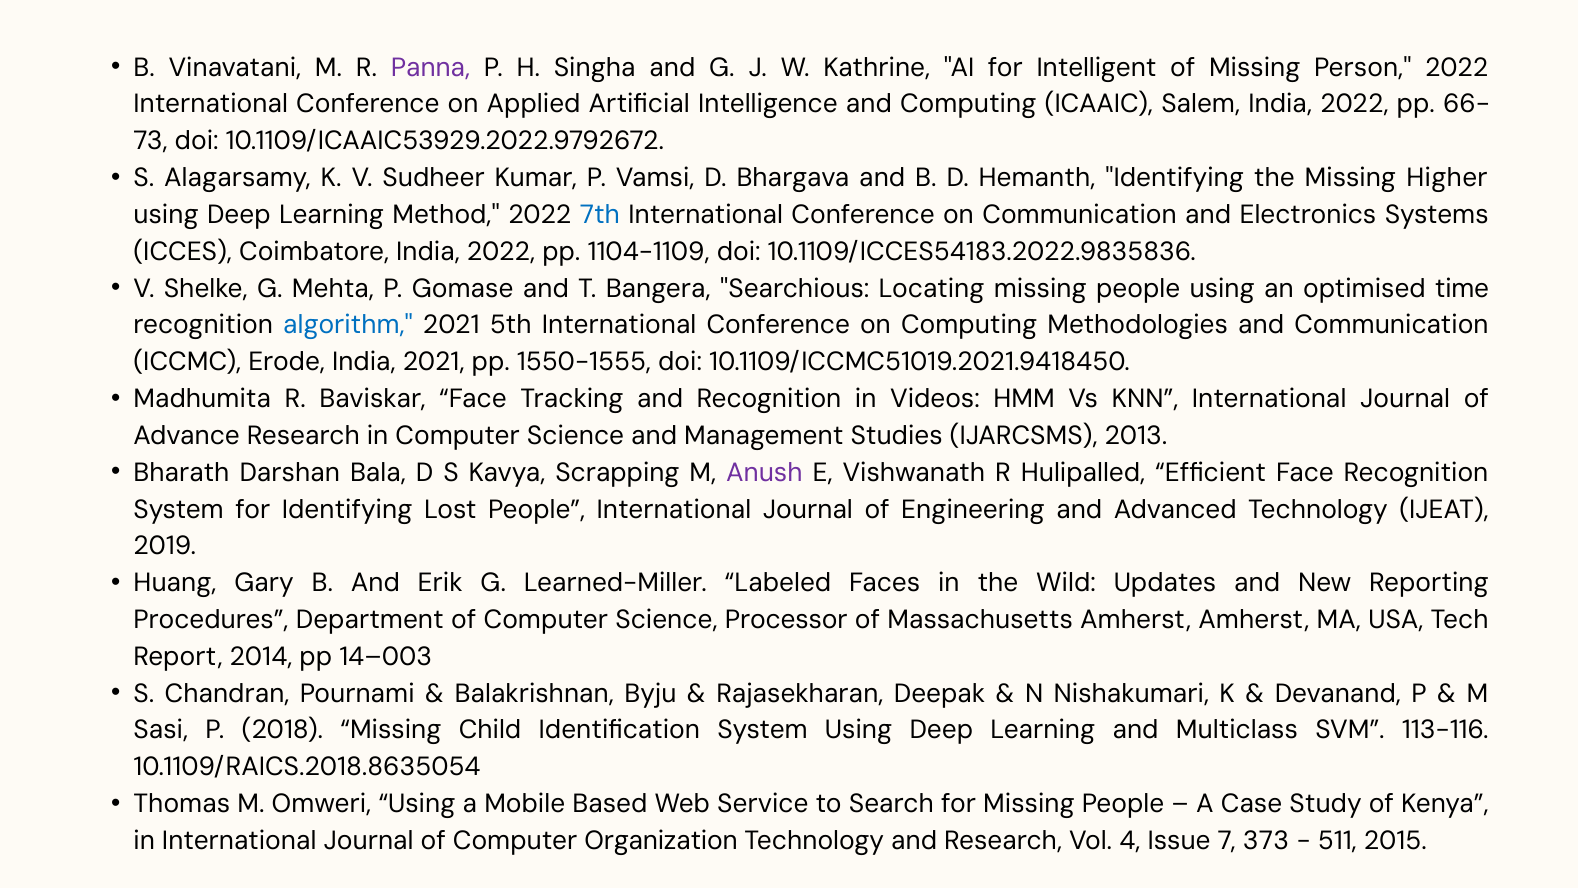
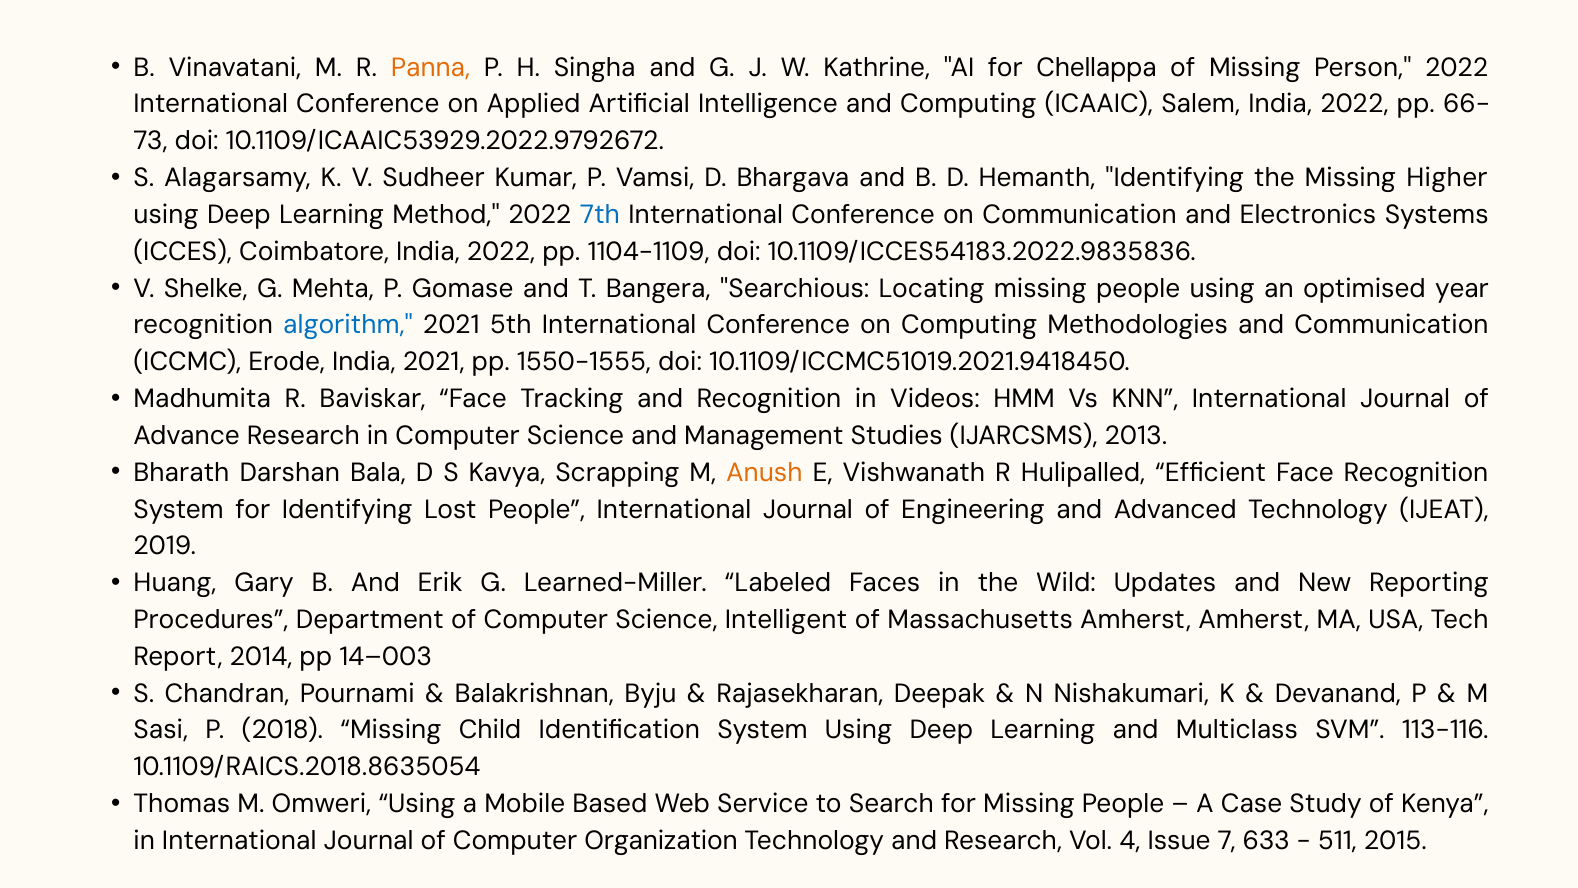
Panna colour: purple -> orange
Intelligent: Intelligent -> Chellappa
time: time -> year
Anush colour: purple -> orange
Processor: Processor -> Intelligent
373: 373 -> 633
